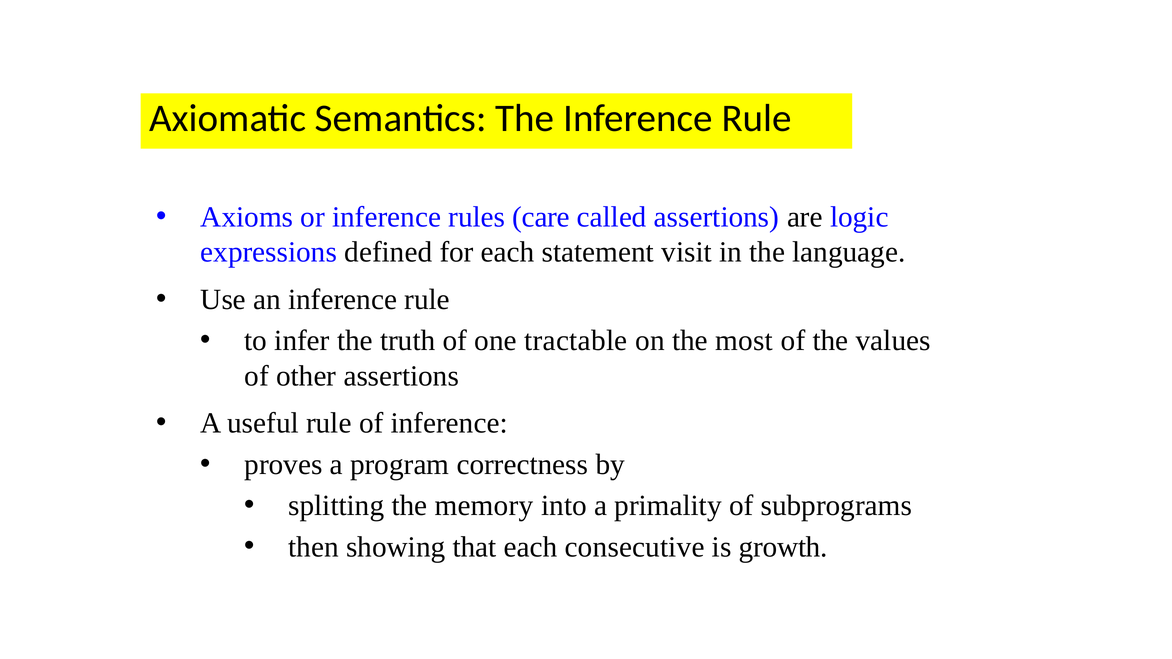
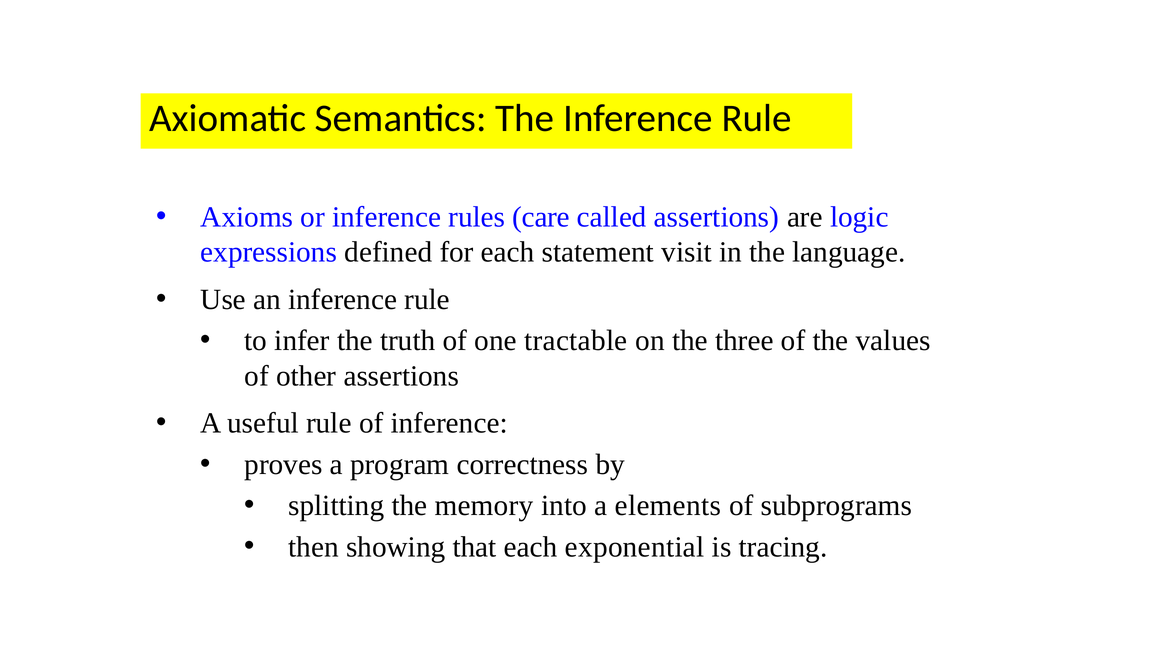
most: most -> three
primality: primality -> elements
consecutive: consecutive -> exponential
growth: growth -> tracing
